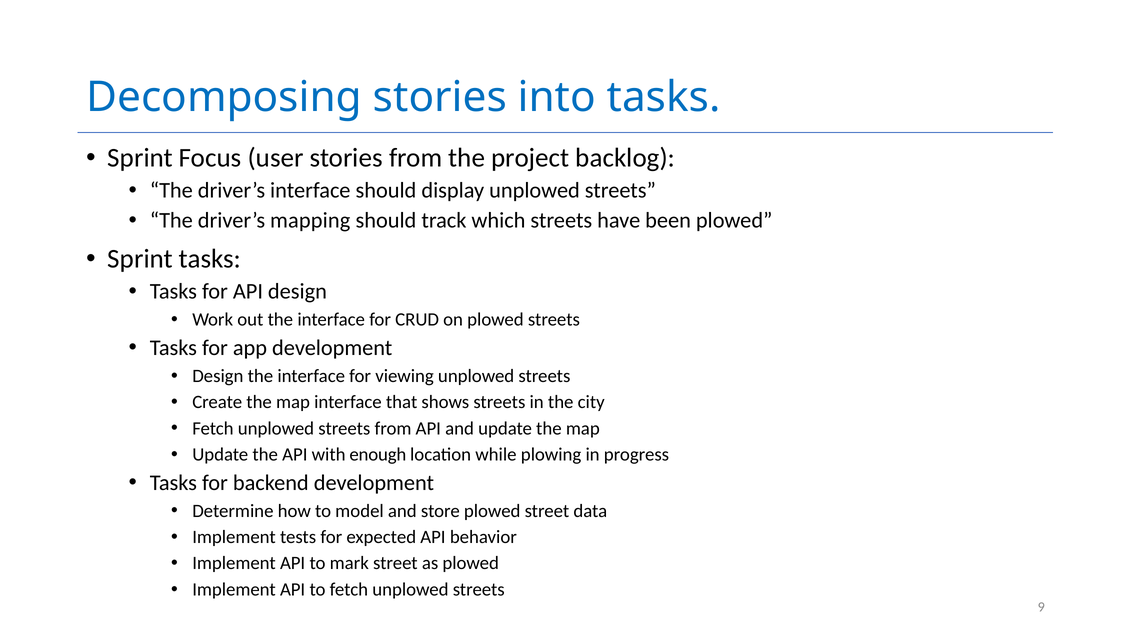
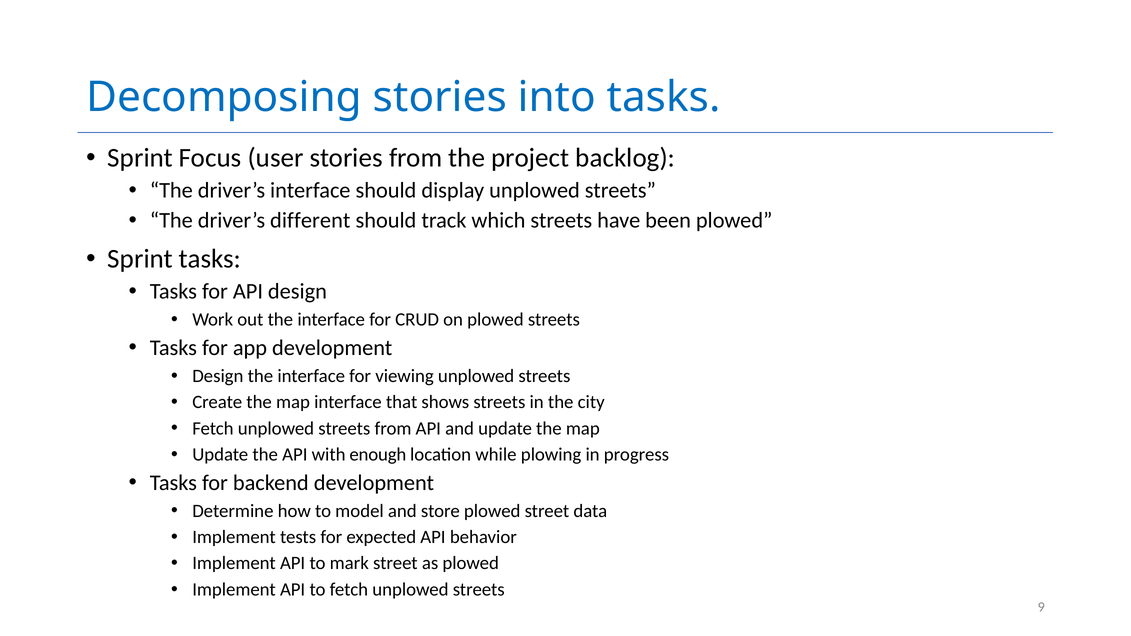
mapping: mapping -> different
